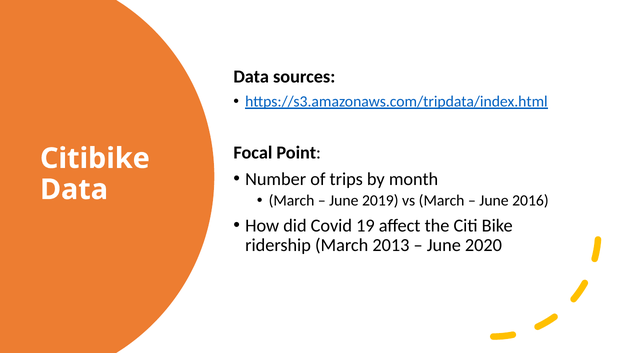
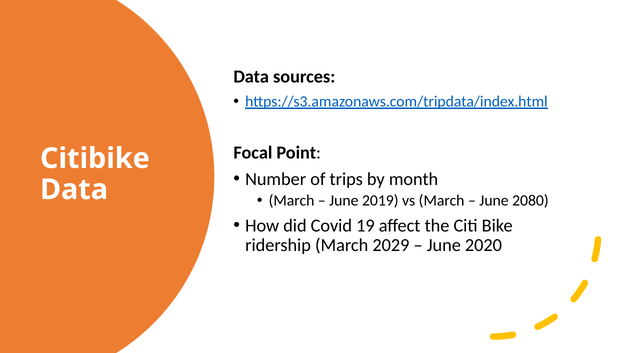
2016: 2016 -> 2080
2013: 2013 -> 2029
